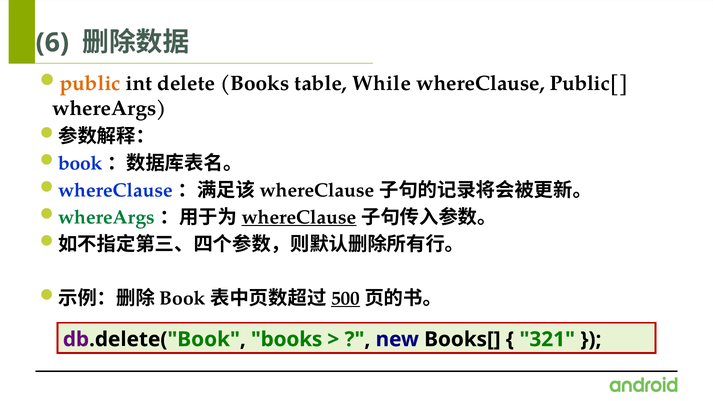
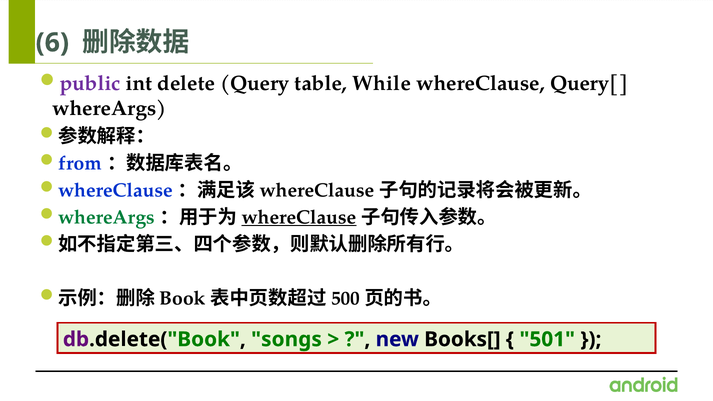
public colour: orange -> purple
delete Books: Books -> Query
Public[: Public[ -> Query[
book at (80, 163): book -> from
500 underline: present -> none
db.delete("Book books: books -> songs
321: 321 -> 501
